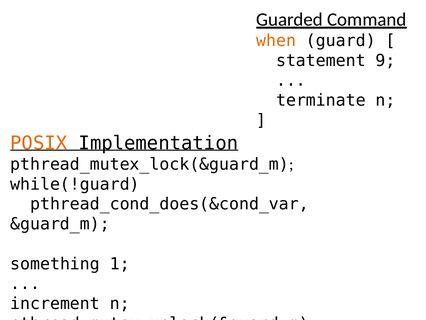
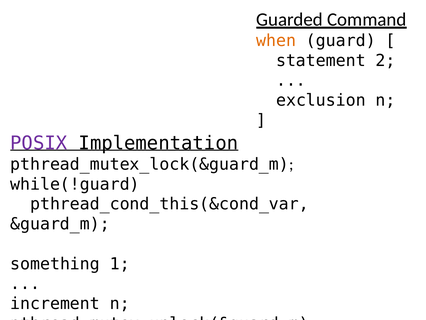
9: 9 -> 2
terminate: terminate -> exclusion
POSIX colour: orange -> purple
pthread_cond_does(&cond_var: pthread_cond_does(&cond_var -> pthread_cond_this(&cond_var
